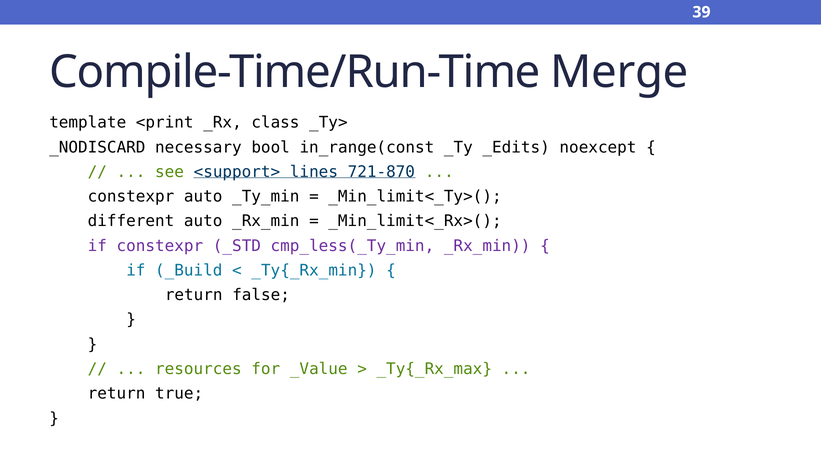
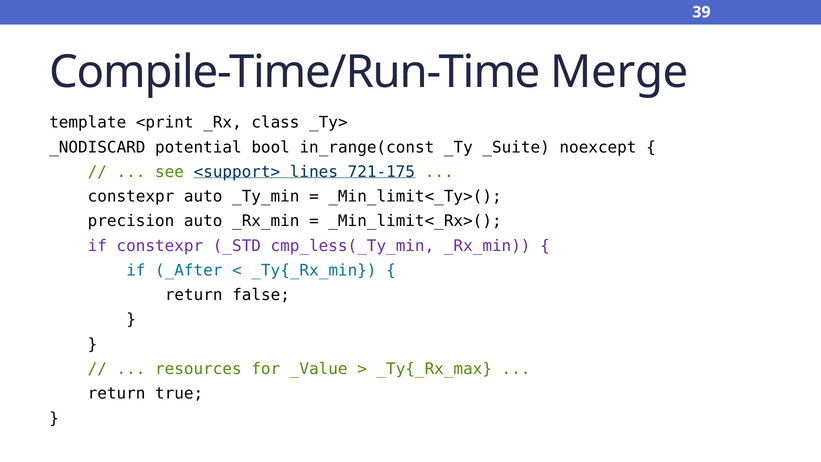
necessary: necessary -> potential
_Edits: _Edits -> _Suite
721-870: 721-870 -> 721-175
different: different -> precision
_Build: _Build -> _After
